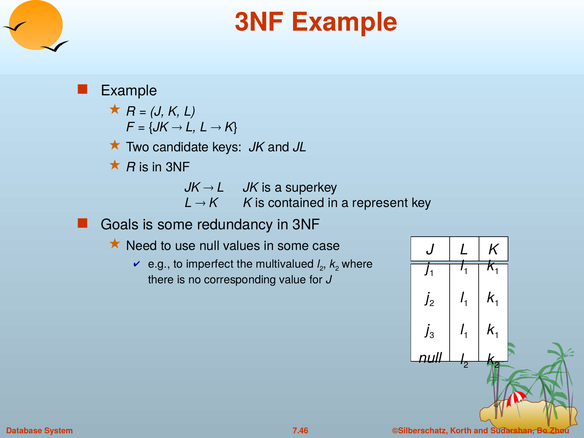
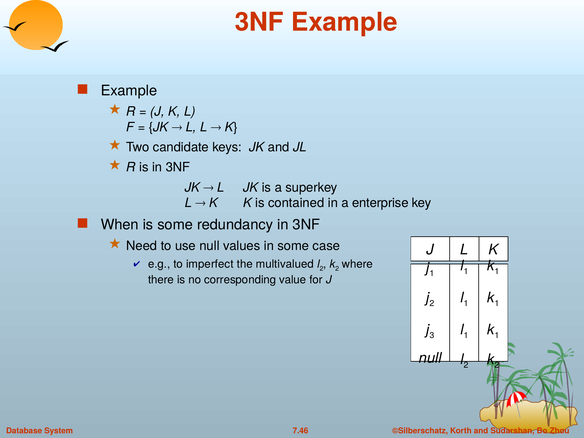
represent: represent -> enterprise
Goals: Goals -> When
